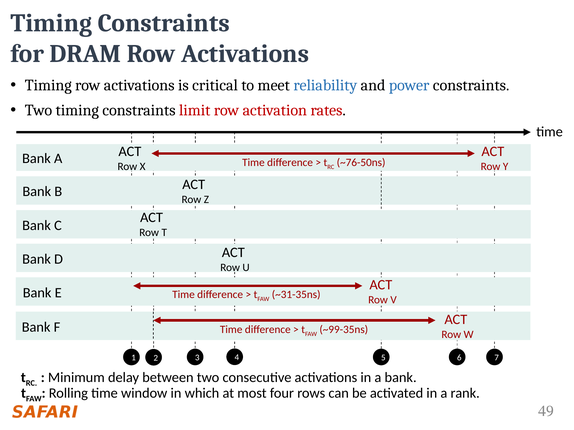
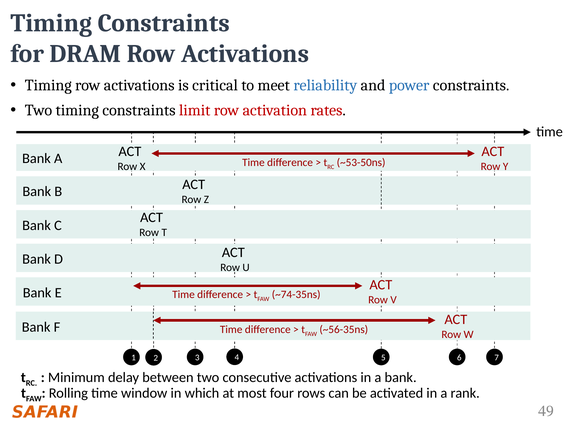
~76-50ns: ~76-50ns -> ~53-50ns
~31-35ns: ~31-35ns -> ~74-35ns
~99-35ns: ~99-35ns -> ~56-35ns
